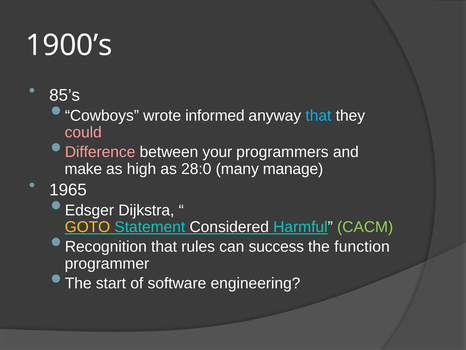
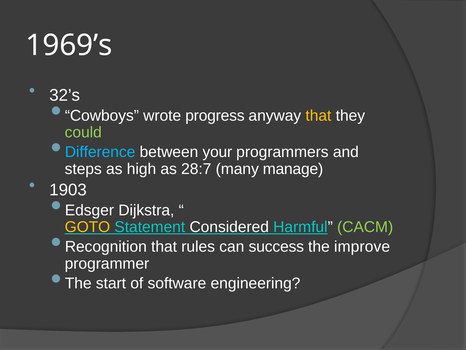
1900’s: 1900’s -> 1969’s
85’s: 85’s -> 32’s
informed: informed -> progress
that at (318, 115) colour: light blue -> yellow
could colour: pink -> light green
Difference colour: pink -> light blue
make: make -> steps
28:0: 28:0 -> 28:7
1965: 1965 -> 1903
function: function -> improve
